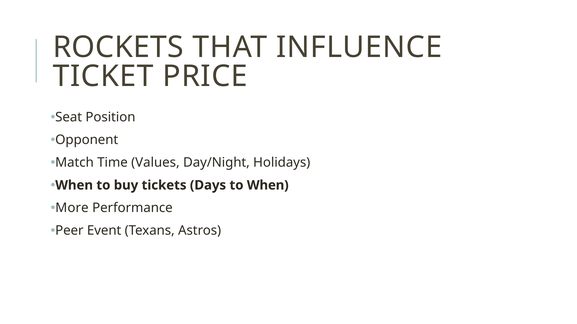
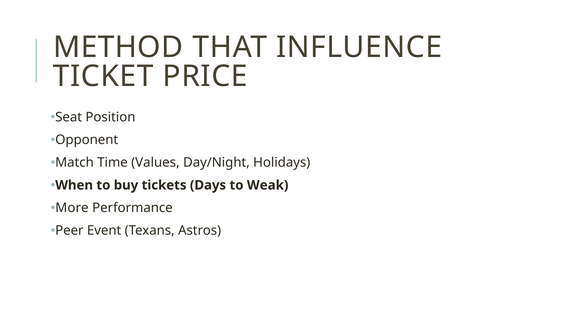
ROCKETS: ROCKETS -> METHOD
to When: When -> Weak
